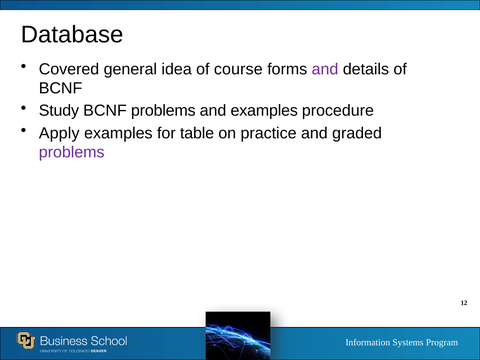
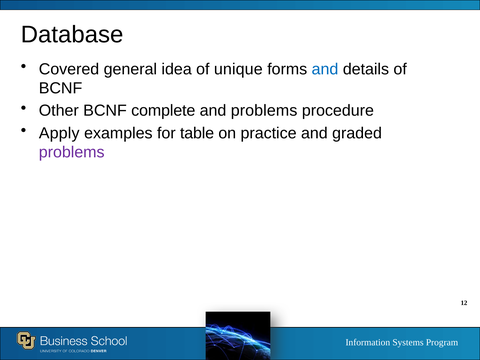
course: course -> unique
and at (325, 69) colour: purple -> blue
Study: Study -> Other
BCNF problems: problems -> complete
and examples: examples -> problems
